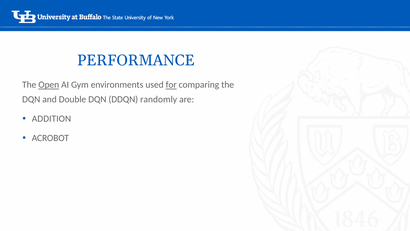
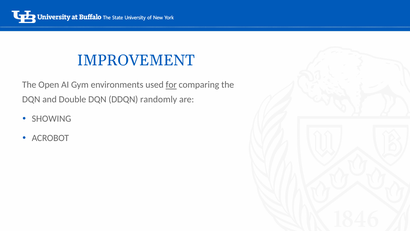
PERFORMANCE: PERFORMANCE -> IMPROVEMENT
Open underline: present -> none
ADDITION: ADDITION -> SHOWING
